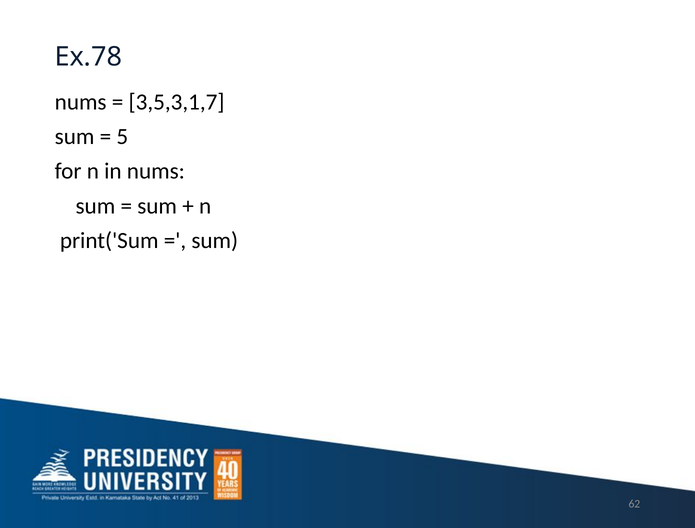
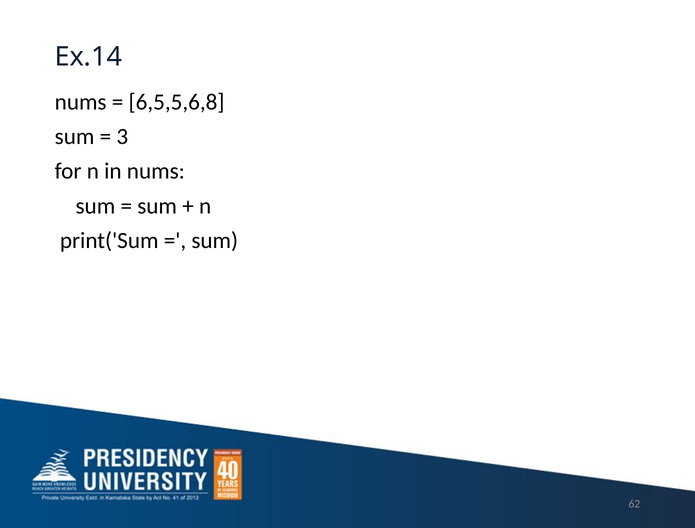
Ex.78: Ex.78 -> Ex.14
3,5,3,1,7: 3,5,3,1,7 -> 6,5,5,6,8
5: 5 -> 3
